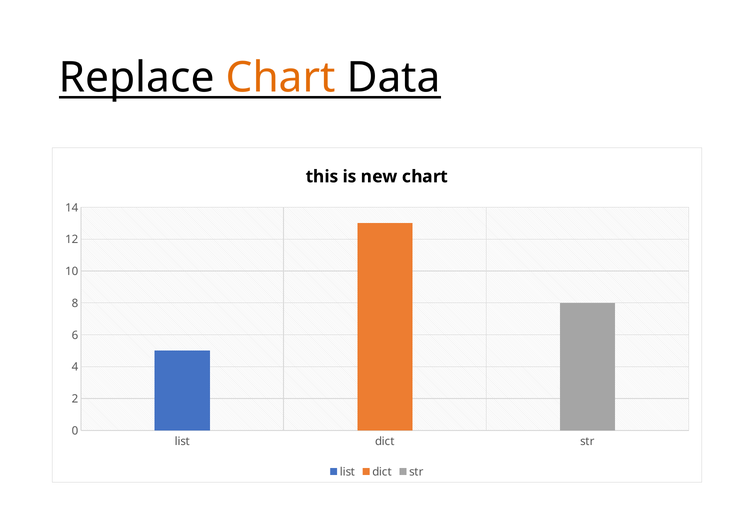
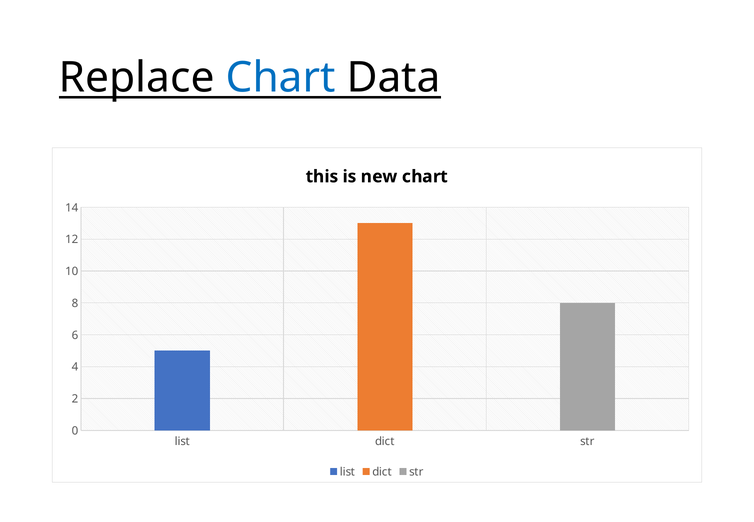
Chart at (281, 78) colour: orange -> blue
